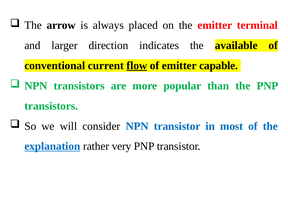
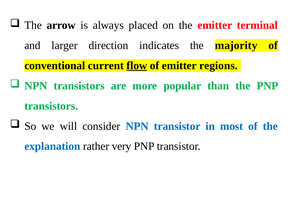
available: available -> majority
capable: capable -> regions
explanation underline: present -> none
